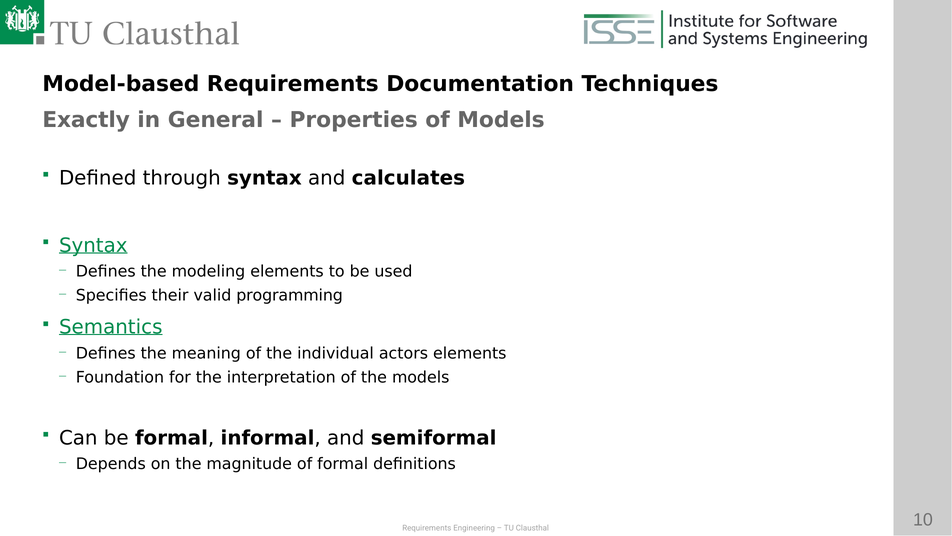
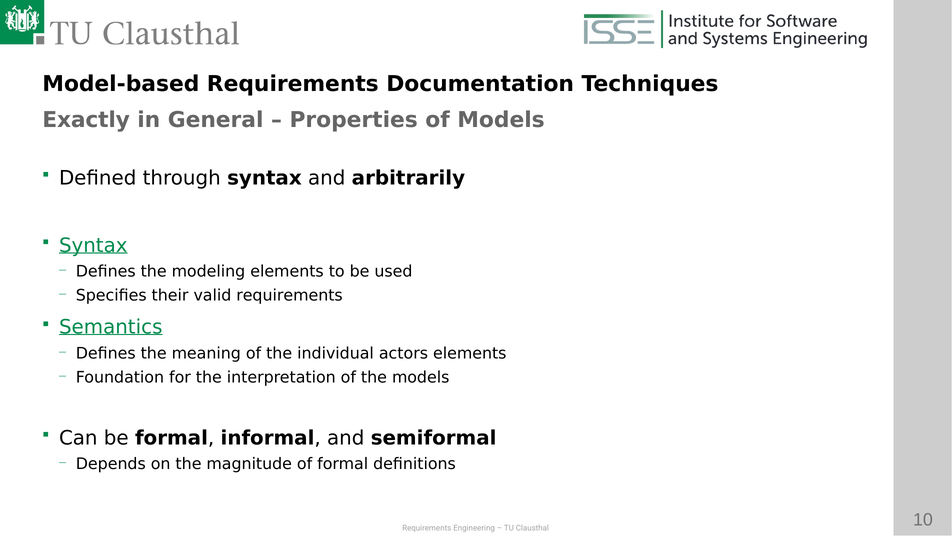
calculates: calculates -> arbitrarily
valid programming: programming -> requirements
